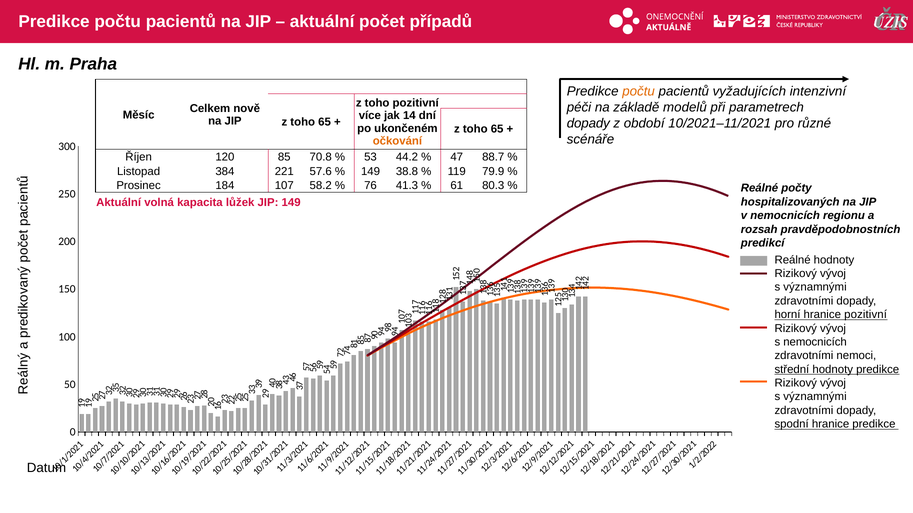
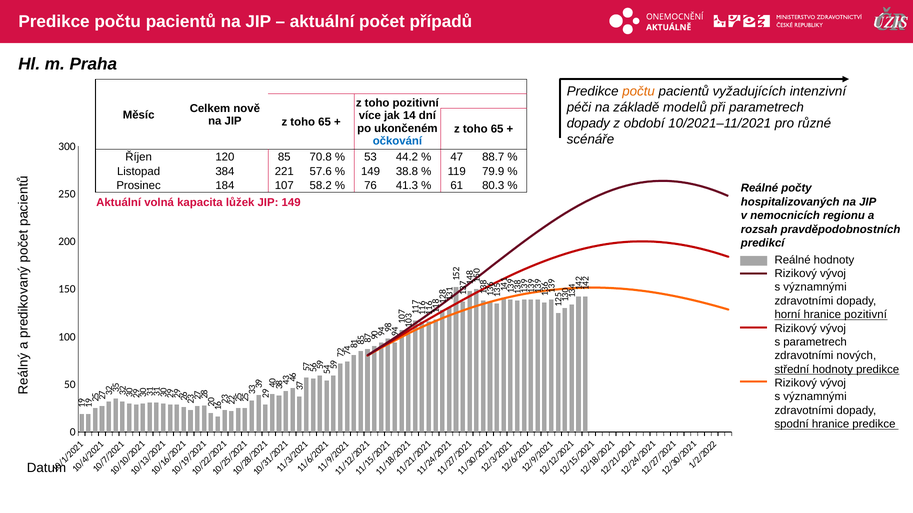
očkování colour: orange -> blue
s nemocnicích: nemocnicích -> parametrech
nemoci: nemoci -> nových
